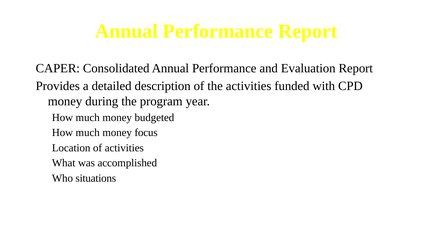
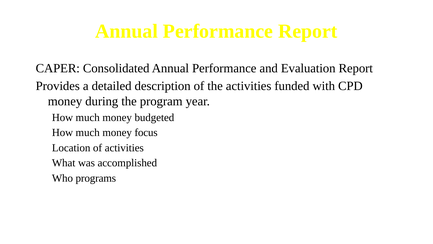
situations: situations -> programs
